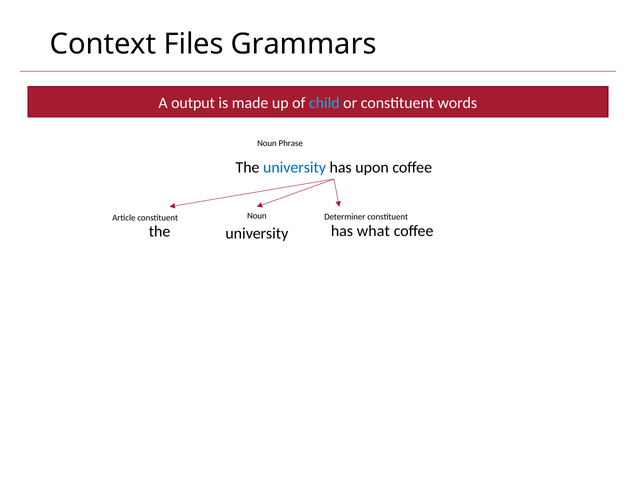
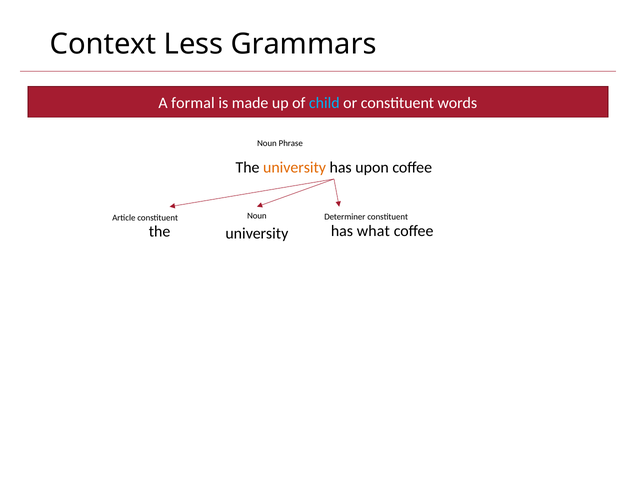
Files: Files -> Less
output: output -> formal
university at (295, 167) colour: blue -> orange
